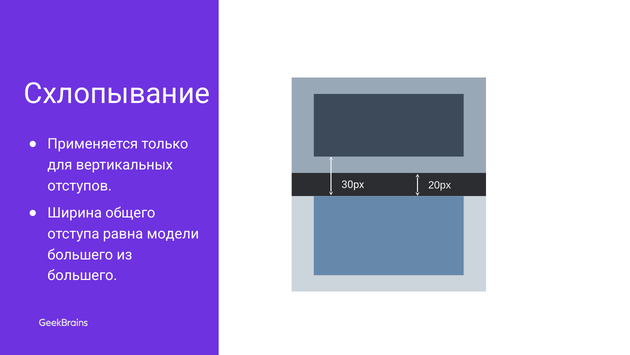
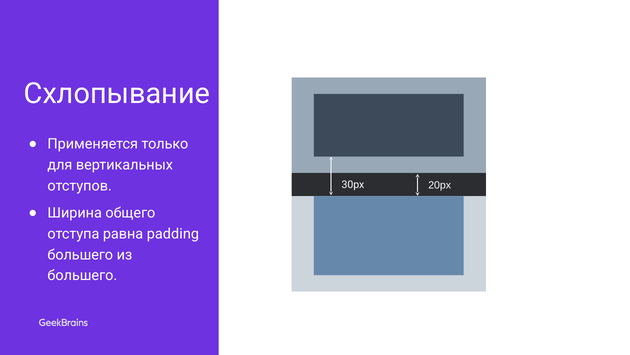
модели: модели -> padding
